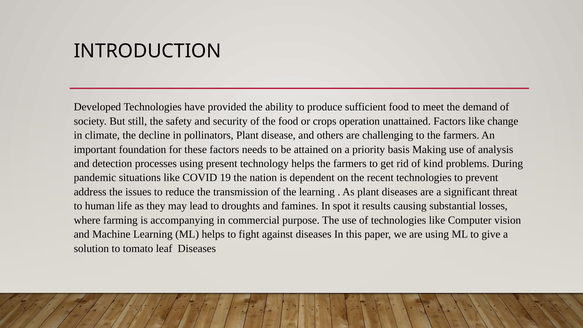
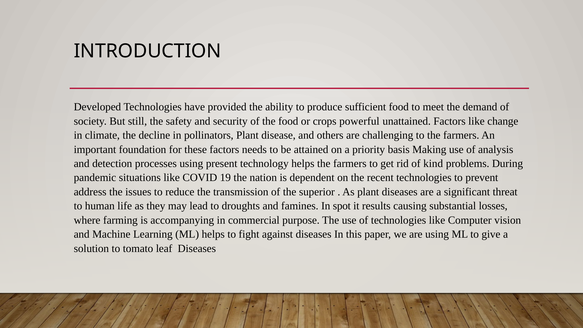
operation: operation -> powerful
the learning: learning -> superior
